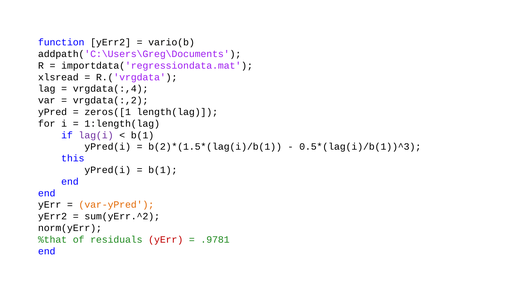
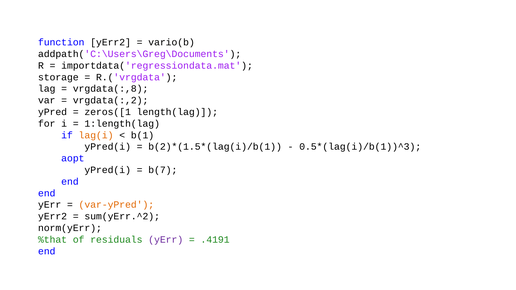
xlsread: xlsread -> storage
vrgdata(:,4: vrgdata(:,4 -> vrgdata(:,8
lag(i colour: purple -> orange
this: this -> aopt
b(1 at (163, 170): b(1 -> b(7
yErr at (166, 240) colour: red -> purple
.9781: .9781 -> .4191
